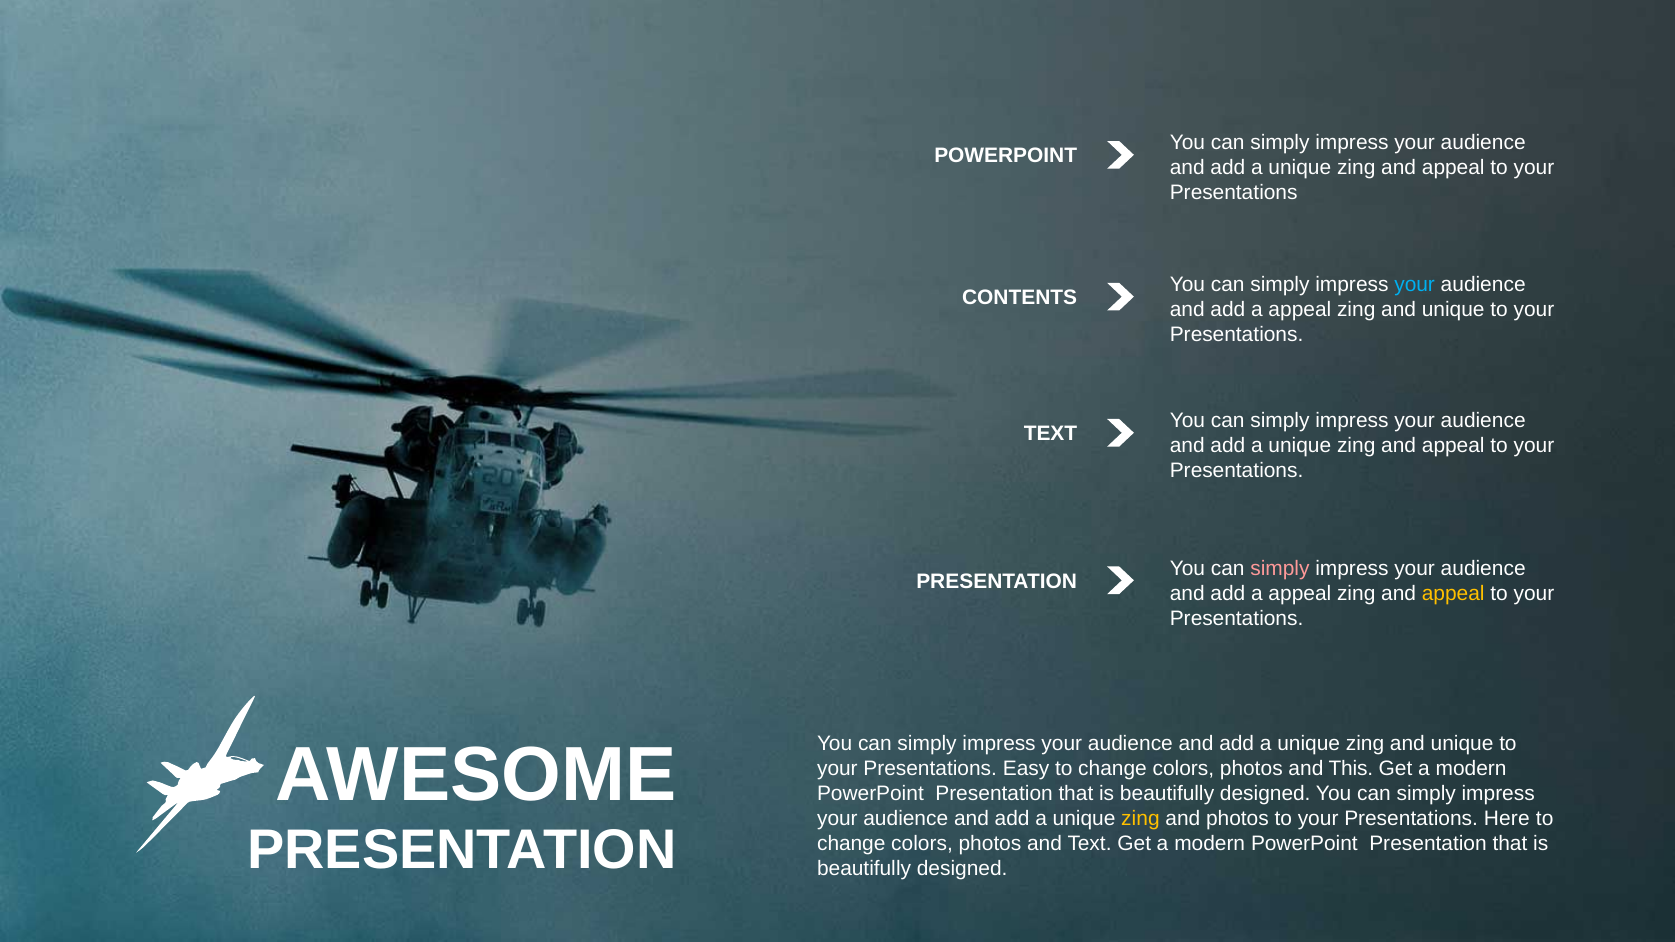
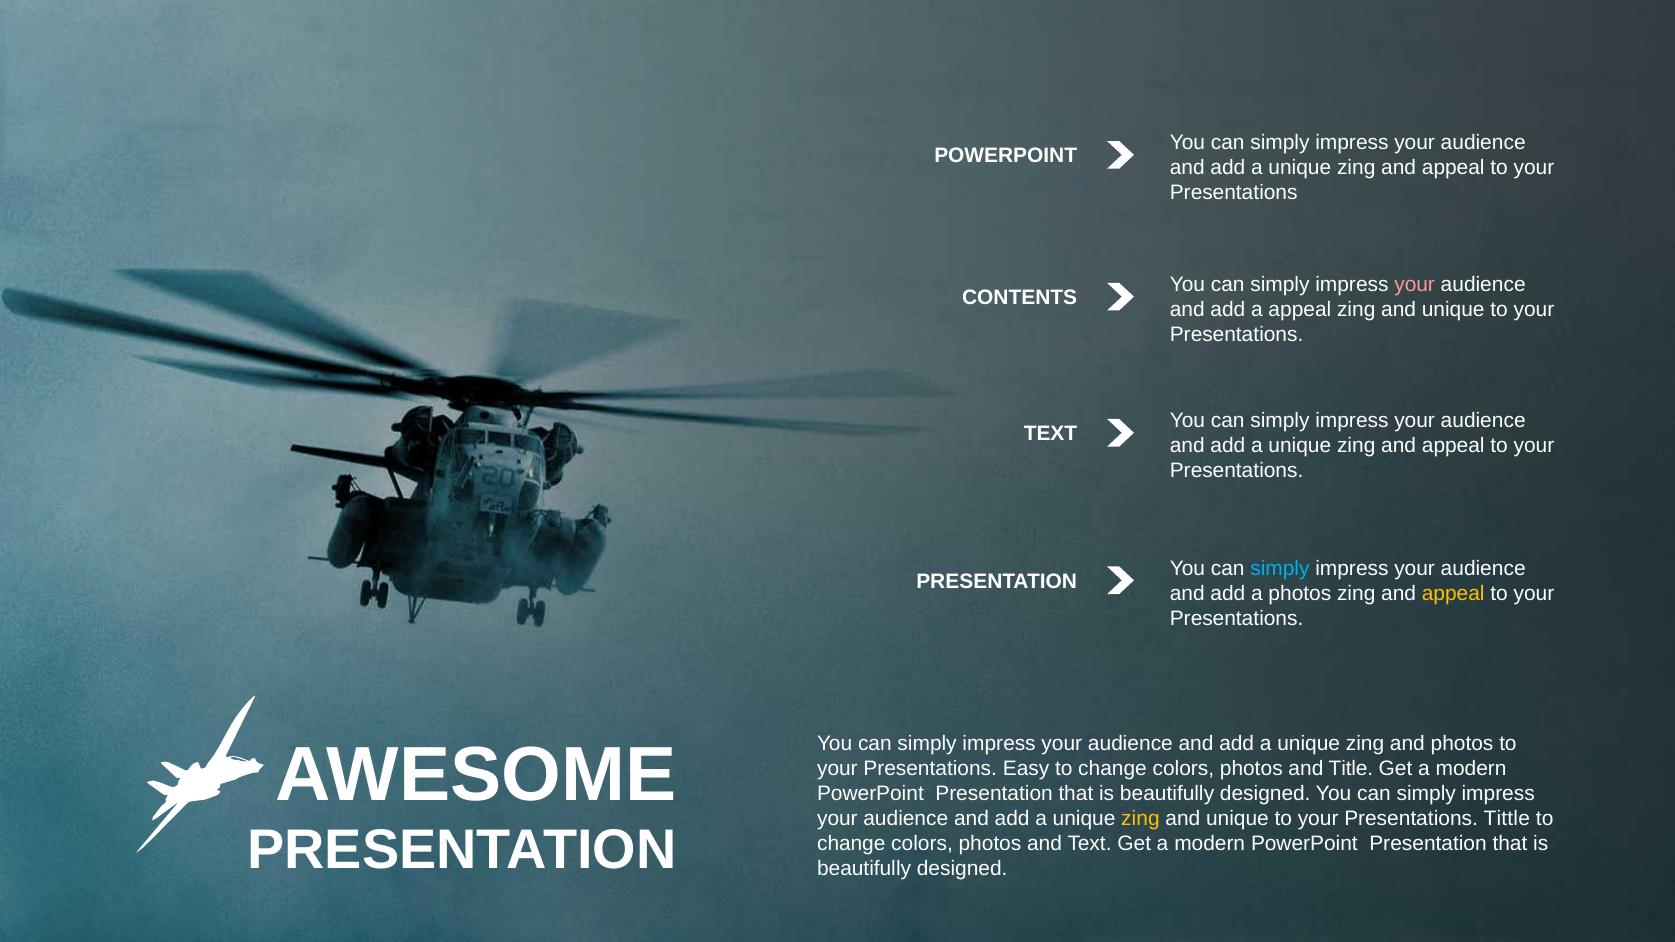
your at (1415, 285) colour: light blue -> pink
simply at (1280, 568) colour: pink -> light blue
appeal at (1300, 593): appeal -> photos
unique zing and unique: unique -> photos
This: This -> Title
photos at (1237, 819): photos -> unique
Here: Here -> Tittle
